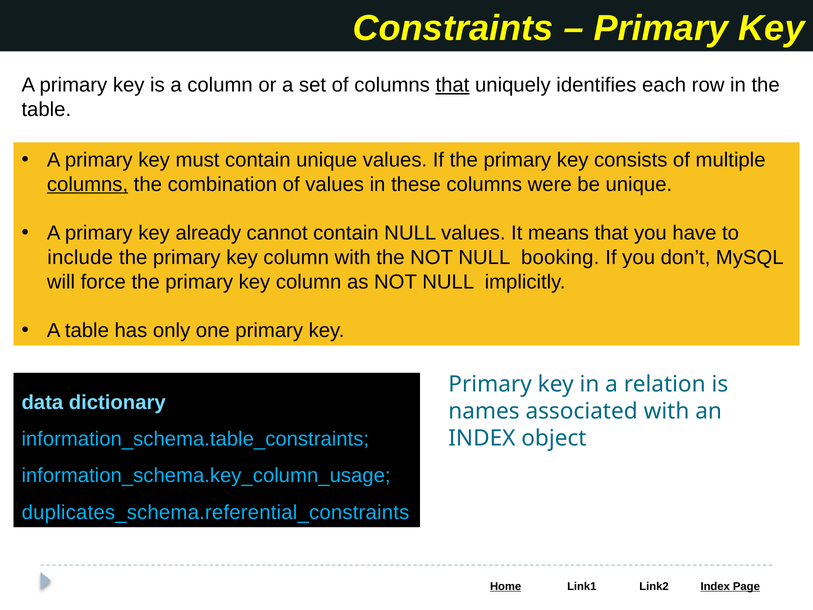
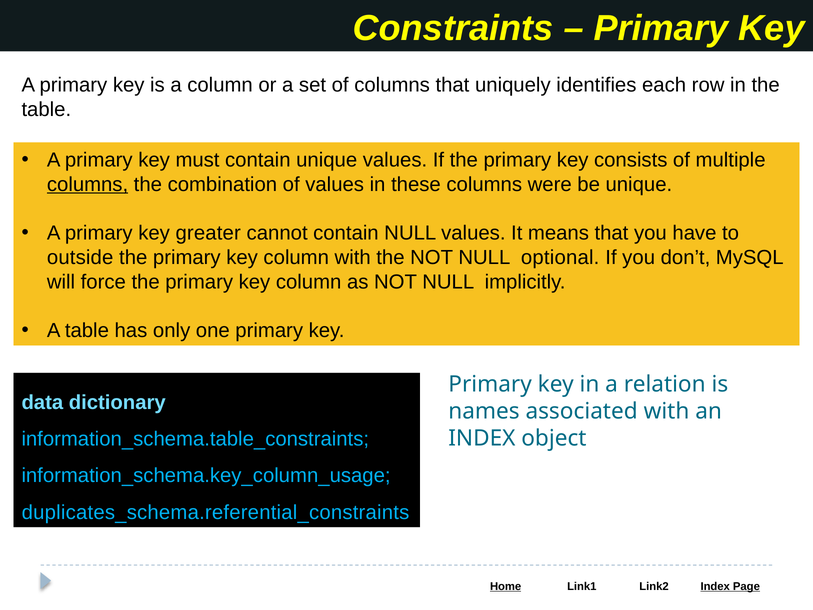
that at (452, 85) underline: present -> none
already: already -> greater
include: include -> outside
booking: booking -> optional
